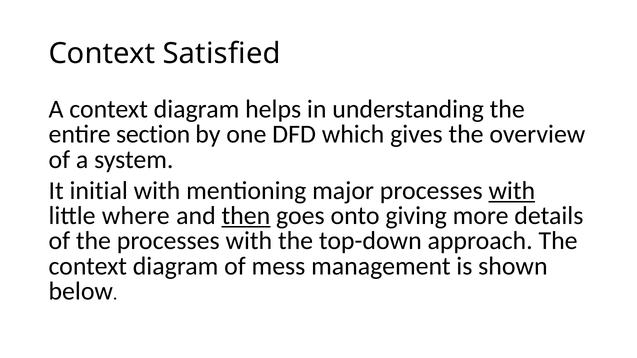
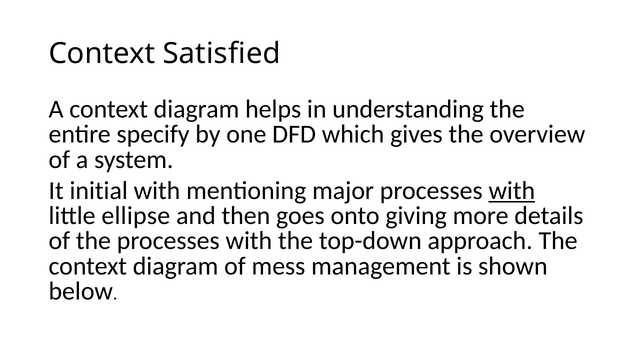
section: section -> specify
where: where -> ellipse
then underline: present -> none
